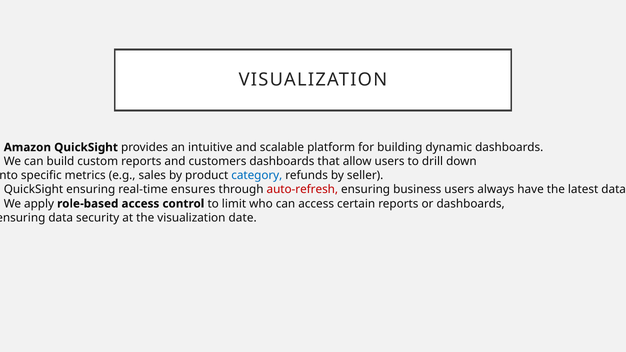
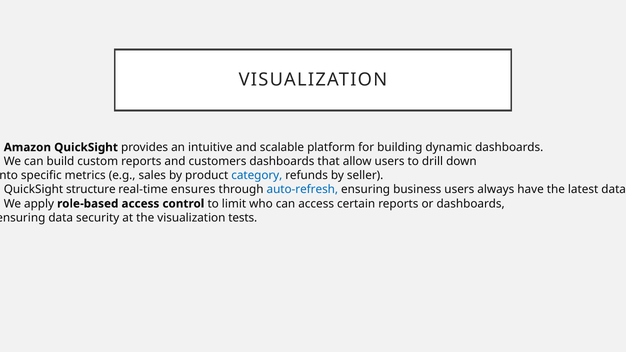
QuickSight ensuring: ensuring -> structure
auto-refresh colour: red -> blue
date: date -> tests
